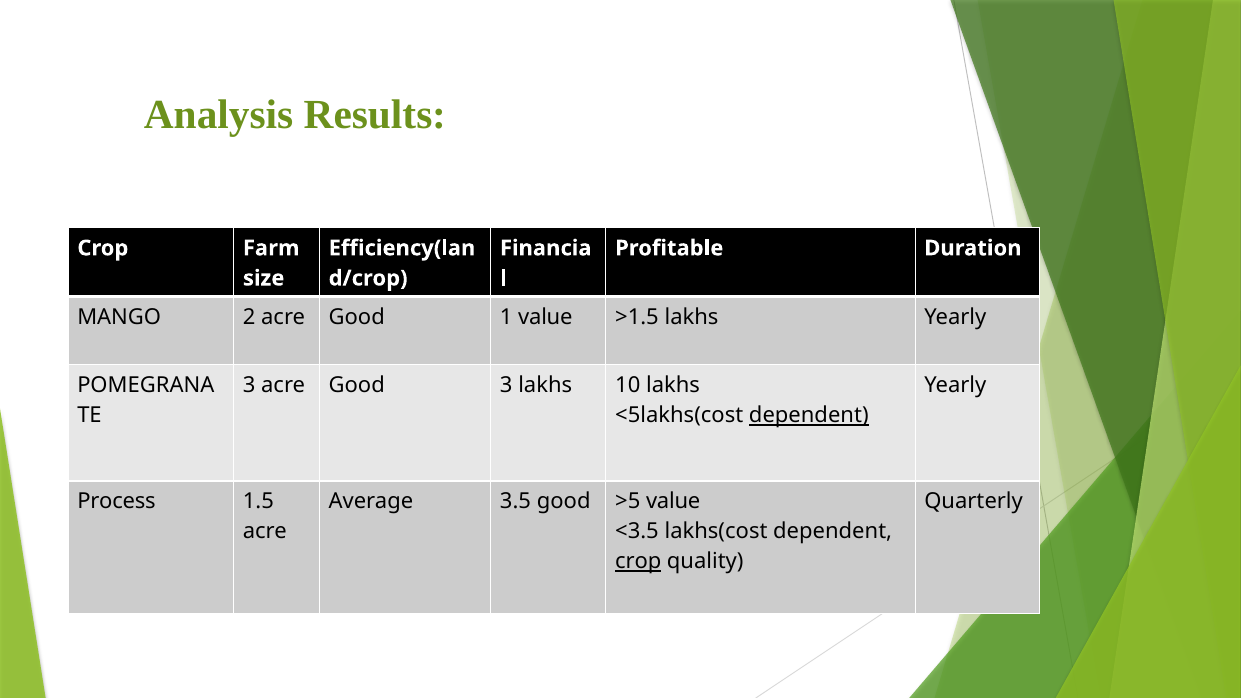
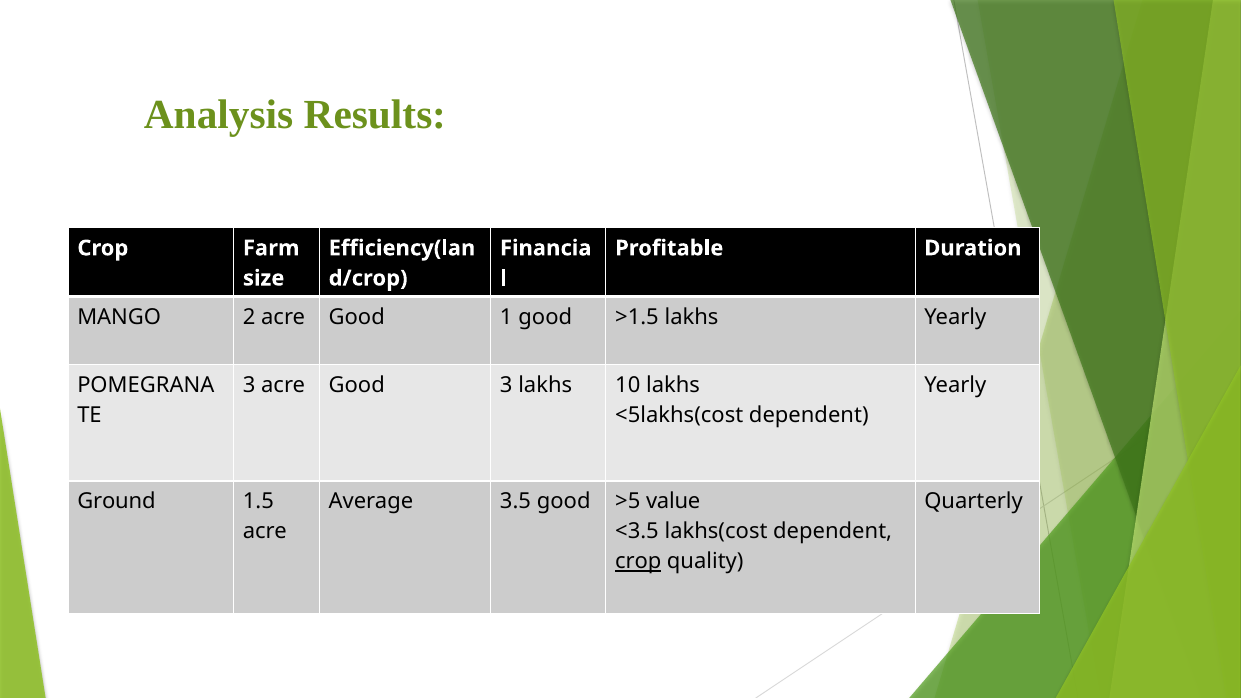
1 value: value -> good
dependent at (809, 416) underline: present -> none
Process: Process -> Ground
